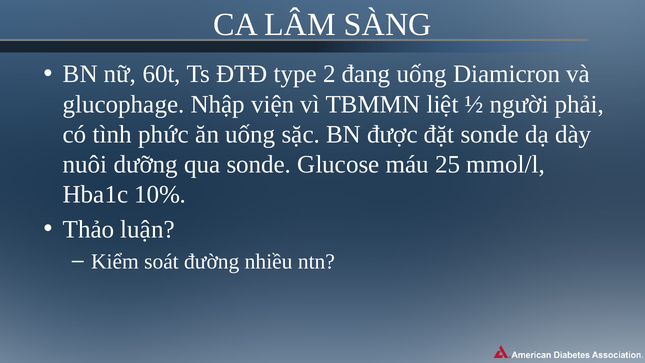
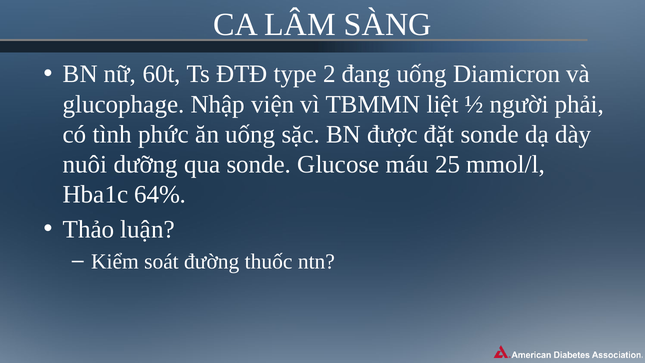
10%: 10% -> 64%
nhiều: nhiều -> thuốc
